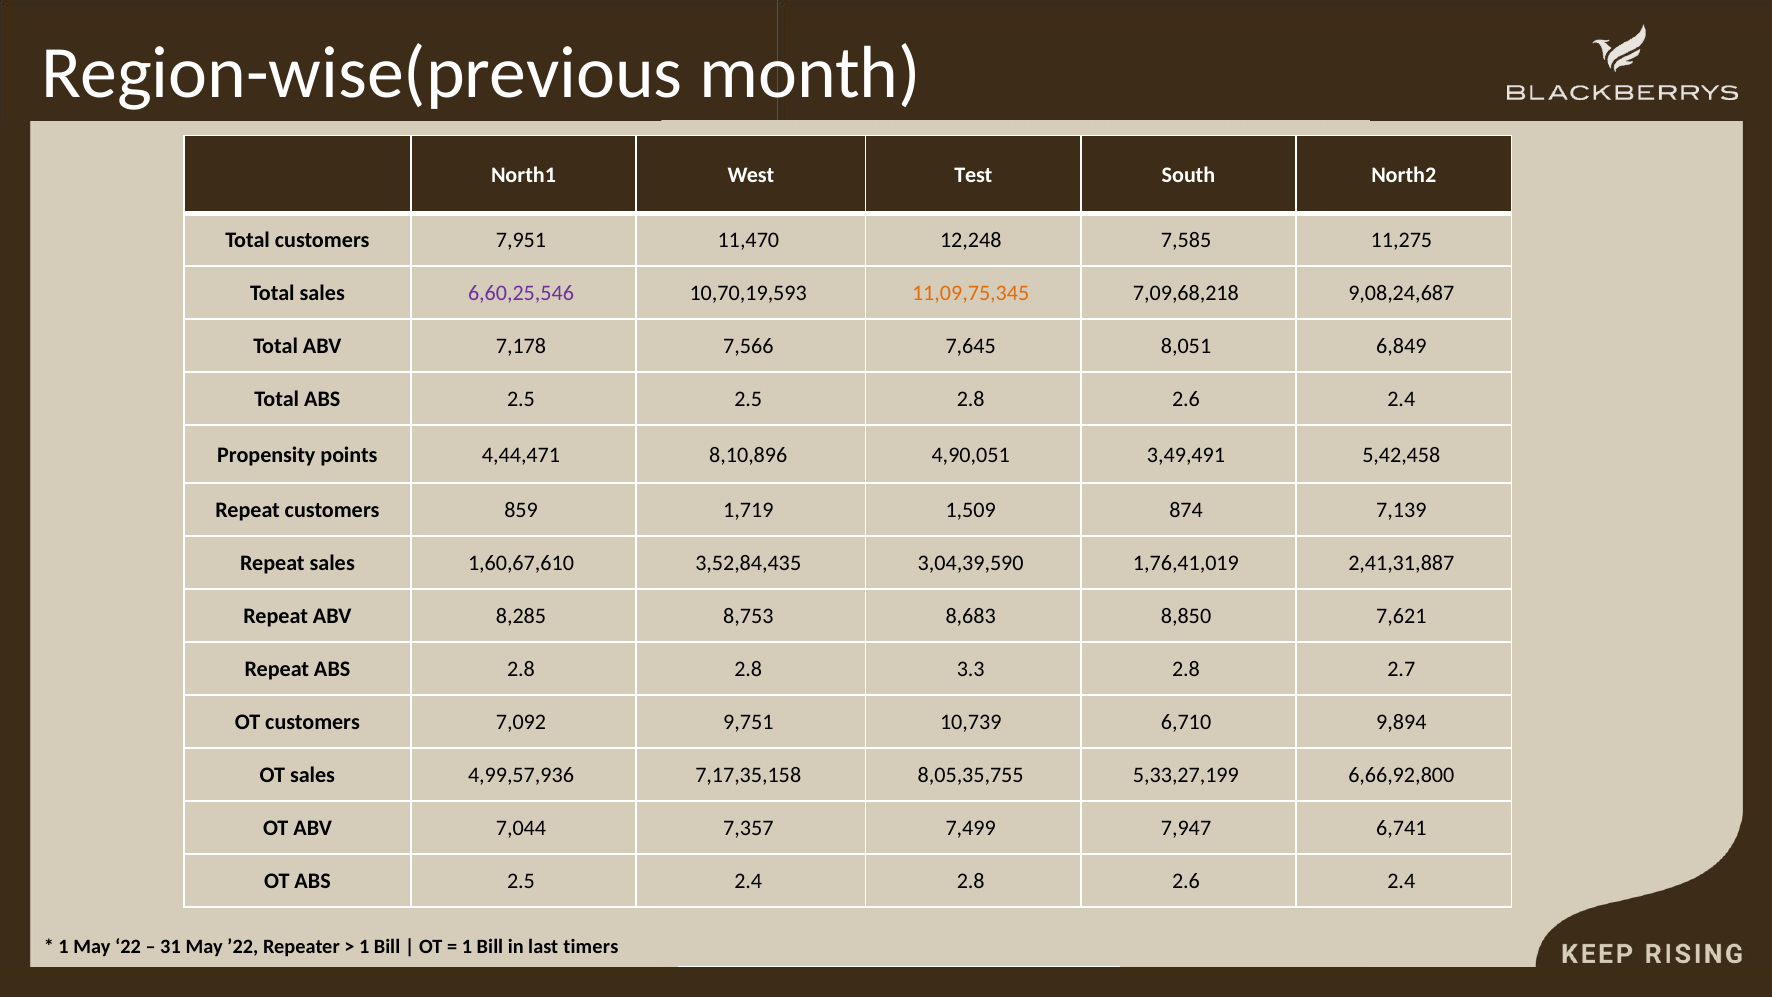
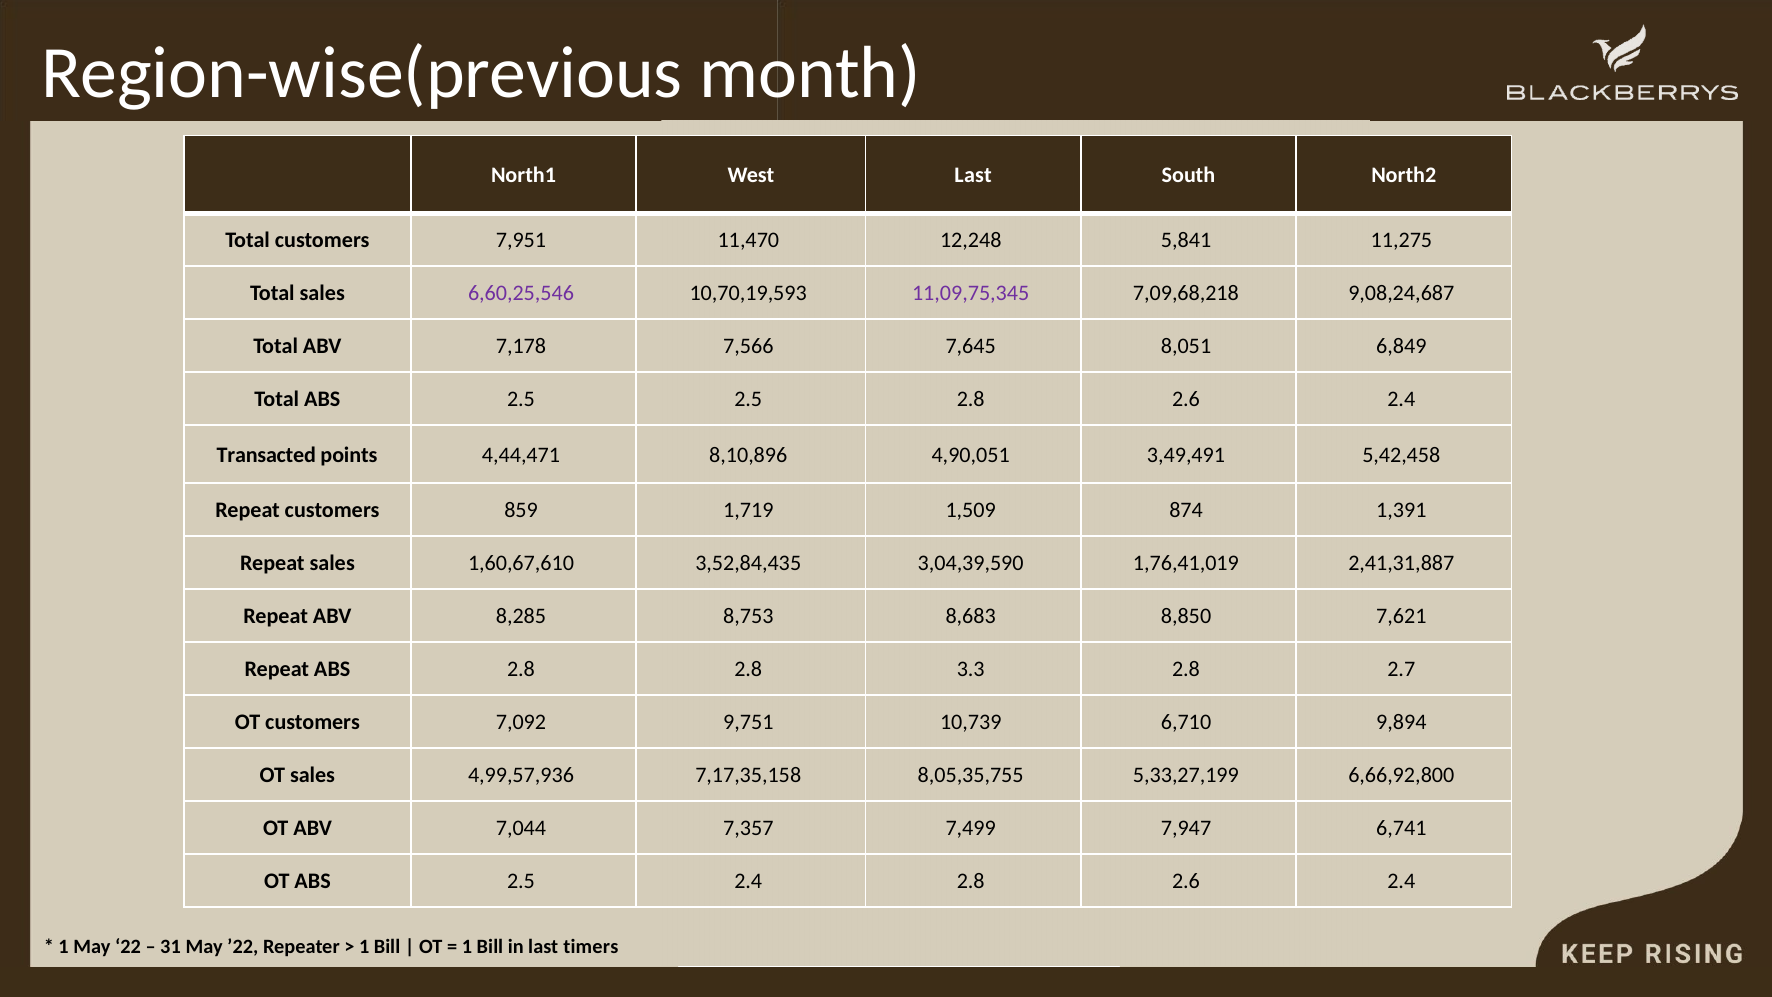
West Test: Test -> Last
7,585: 7,585 -> 5,841
11,09,75,345 colour: orange -> purple
Propensity: Propensity -> Transacted
7,139: 7,139 -> 1,391
